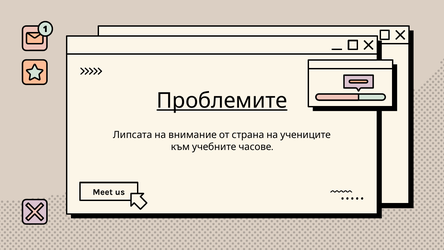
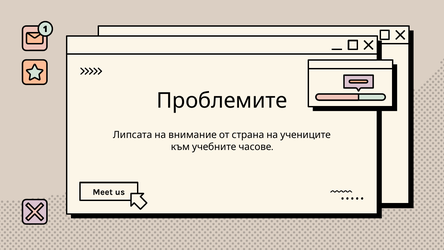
Проблемите underline: present -> none
